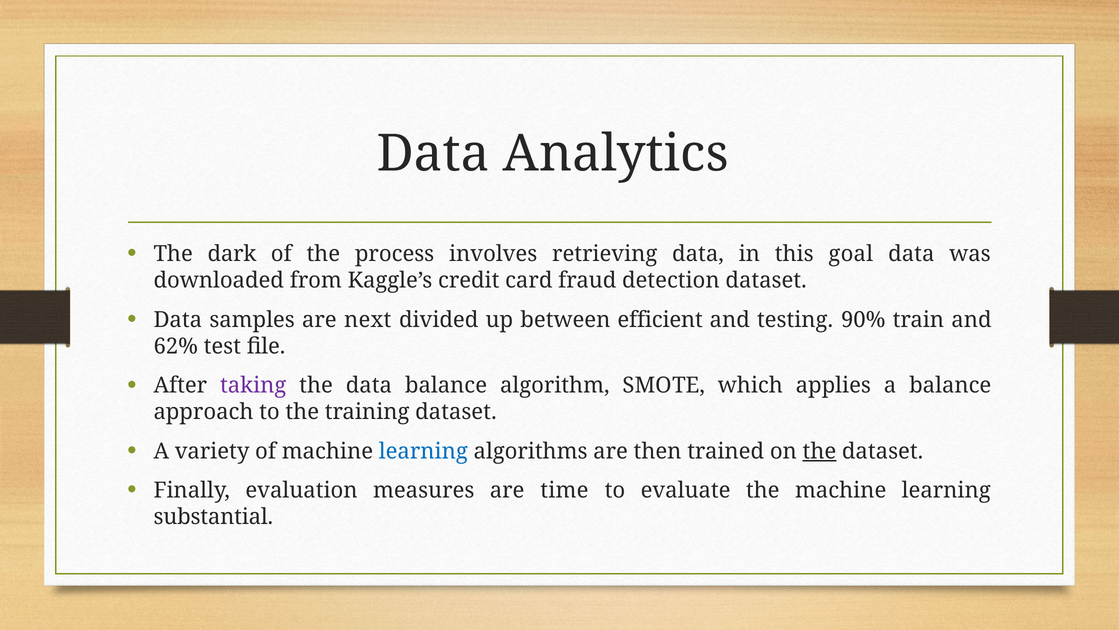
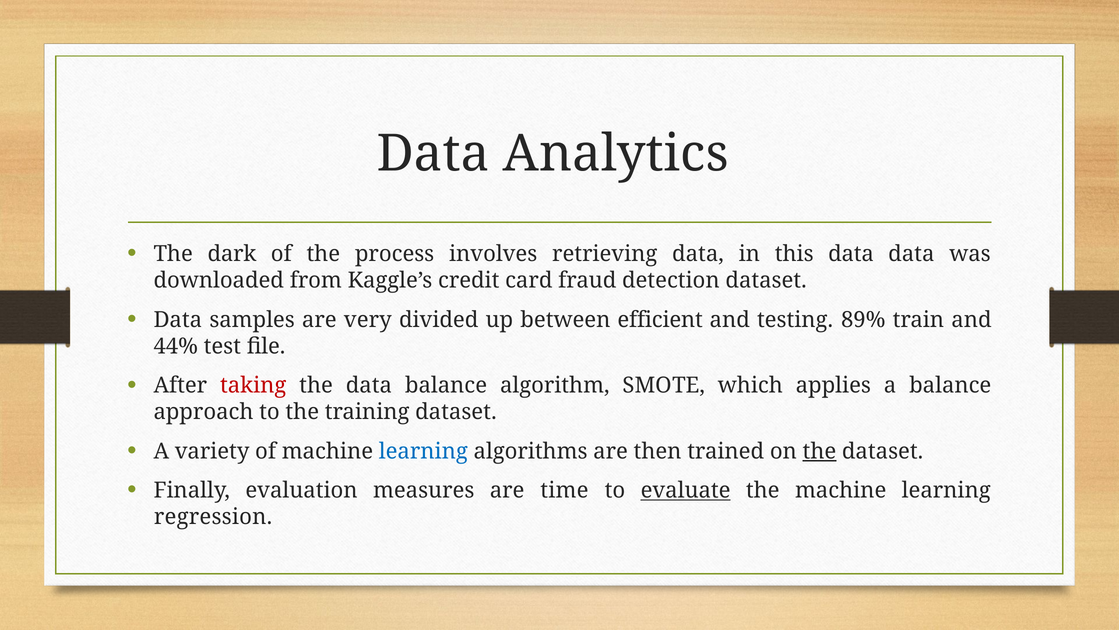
this goal: goal -> data
next: next -> very
90%: 90% -> 89%
62%: 62% -> 44%
taking colour: purple -> red
evaluate underline: none -> present
substantial: substantial -> regression
